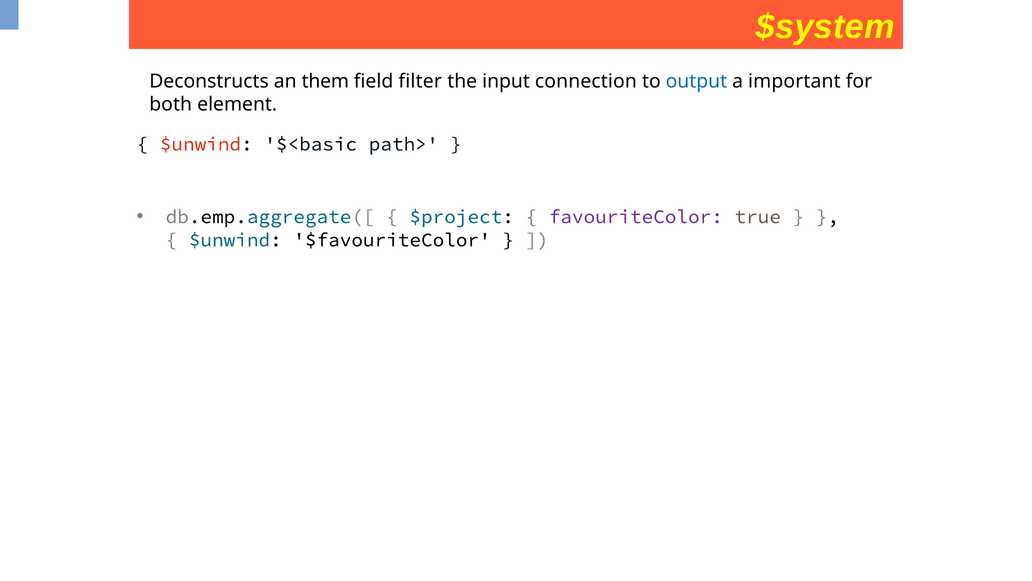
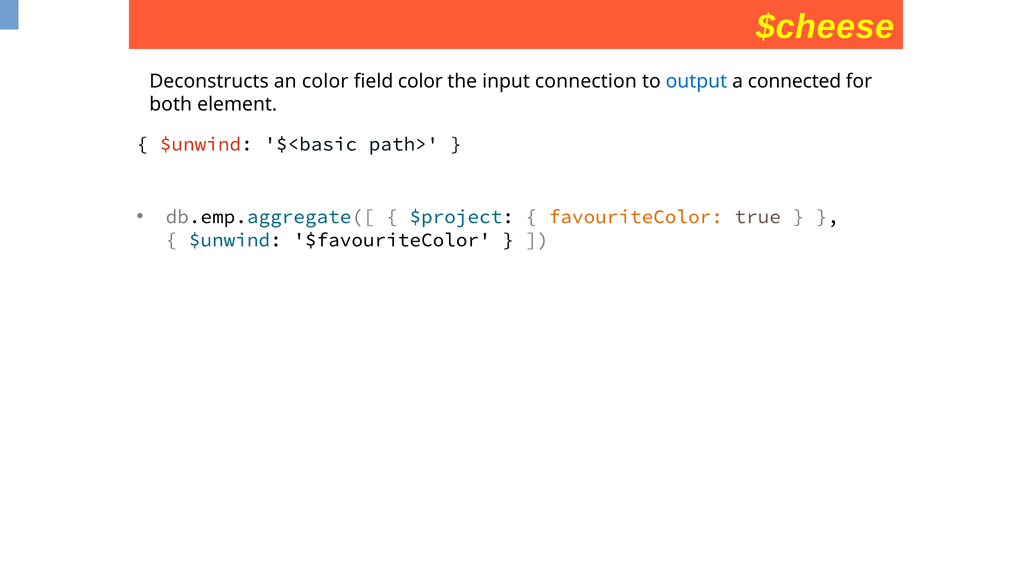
$system: $system -> $cheese
an them: them -> color
field filter: filter -> color
important: important -> connected
favouriteColor colour: purple -> orange
